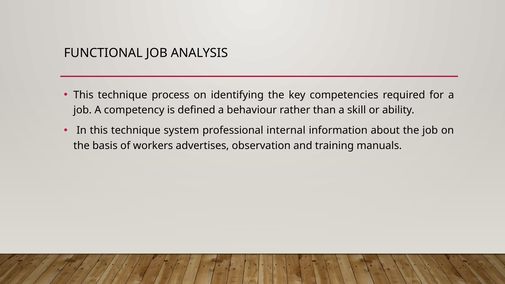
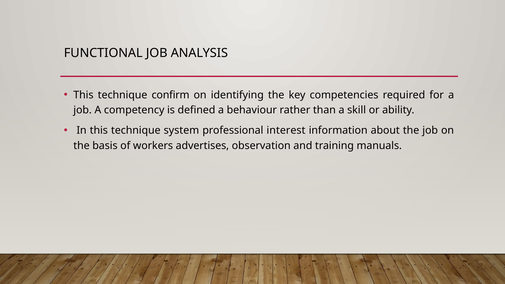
process: process -> confirm
internal: internal -> interest
